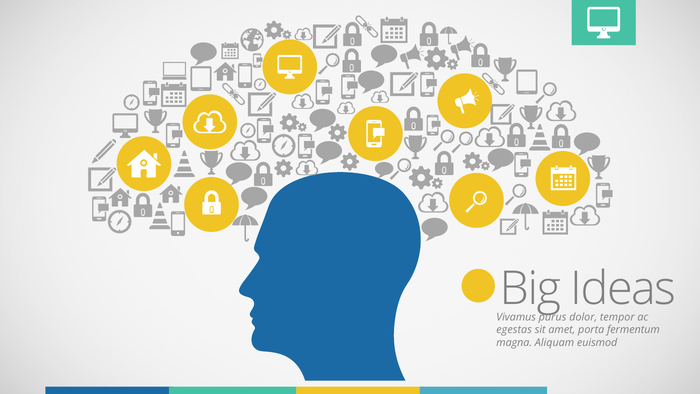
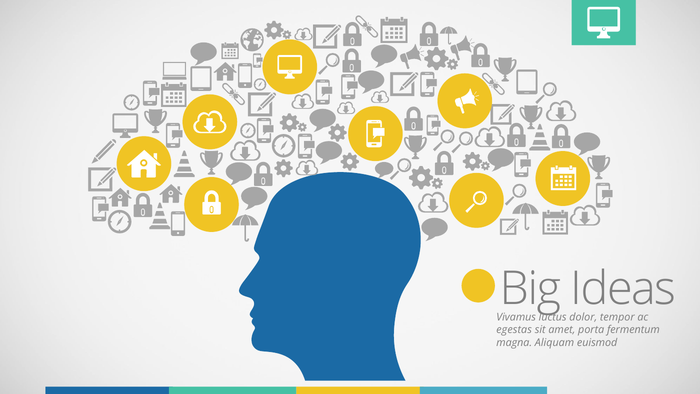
purus: purus -> luctus
